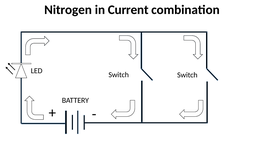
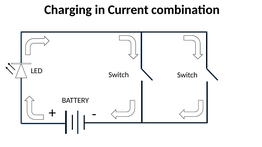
Nitrogen: Nitrogen -> Charging
